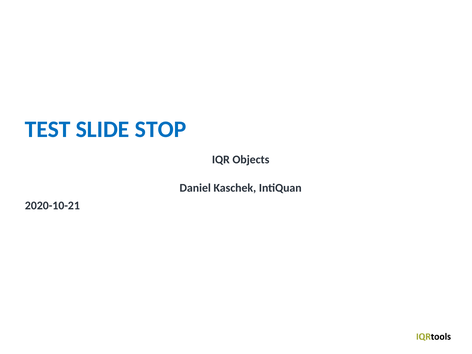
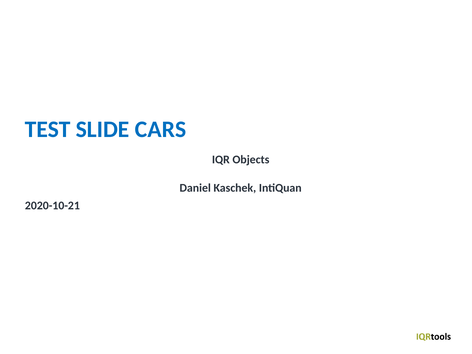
STOP: STOP -> CARS
